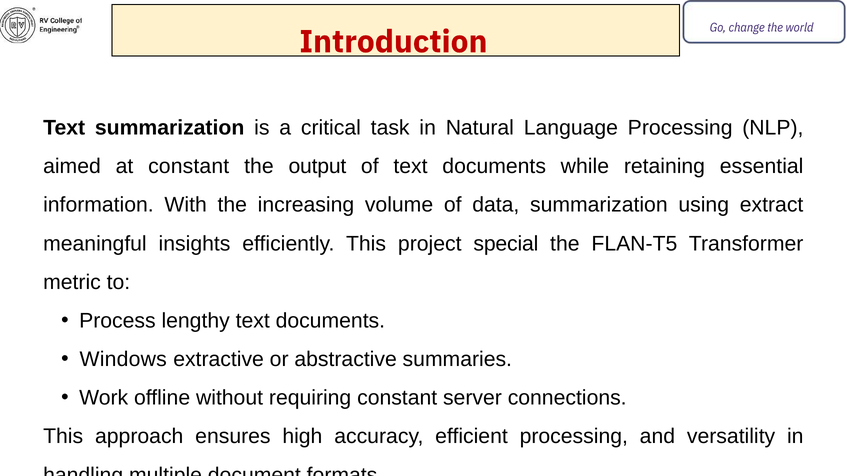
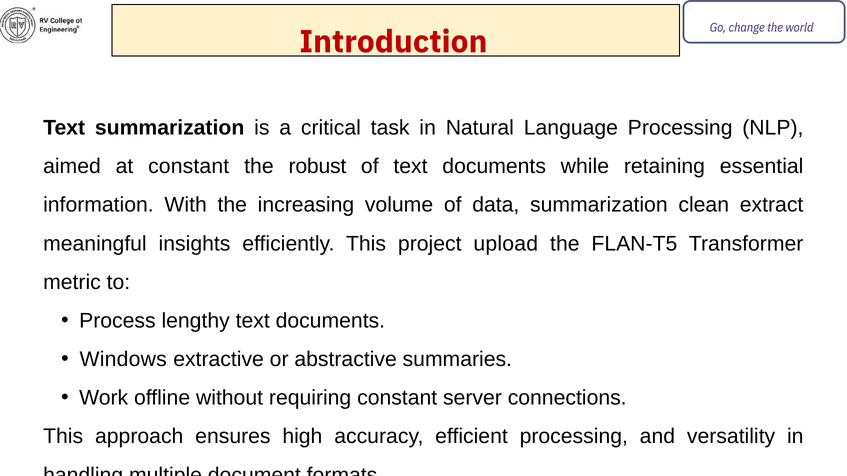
output: output -> robust
using: using -> clean
special: special -> upload
